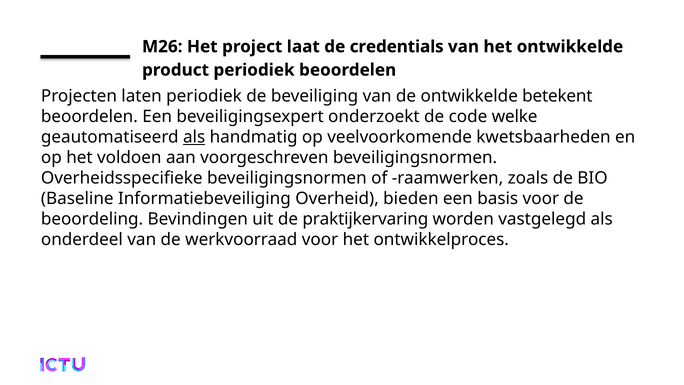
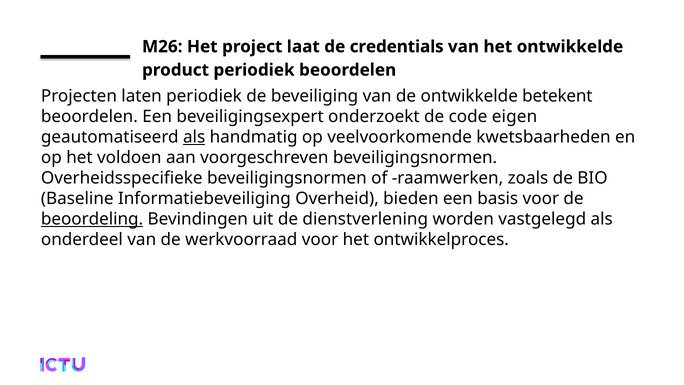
welke: welke -> eigen
beoordeling underline: none -> present
praktijkervaring: praktijkervaring -> dienstverlening
